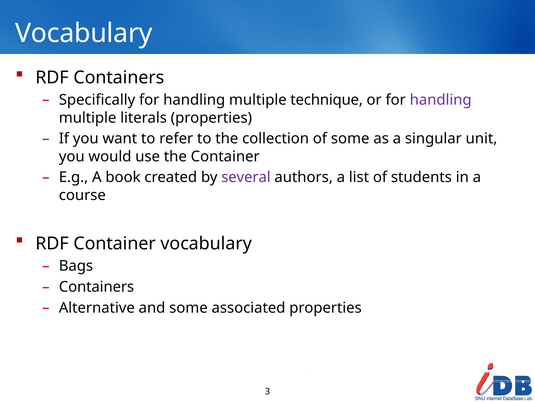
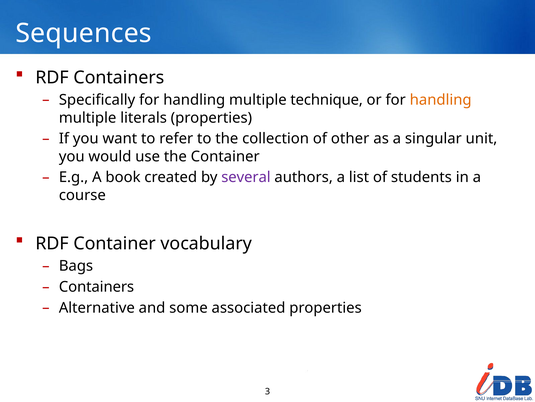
Vocabulary at (84, 33): Vocabulary -> Sequences
handling at (441, 100) colour: purple -> orange
of some: some -> other
